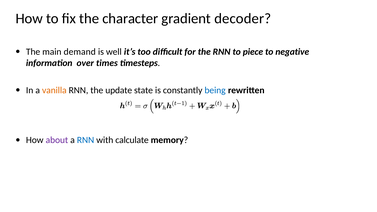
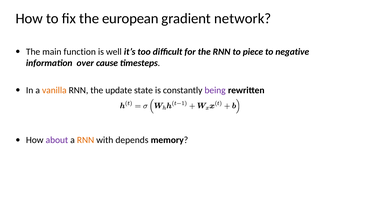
character: character -> european
decoder: decoder -> network
demand: demand -> function
times: times -> cause
being colour: blue -> purple
RNN at (86, 140) colour: blue -> orange
calculate: calculate -> depends
